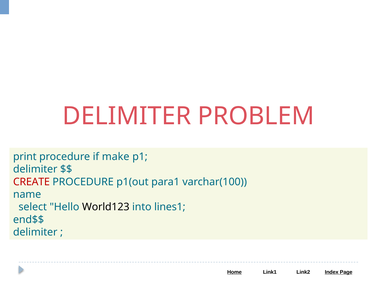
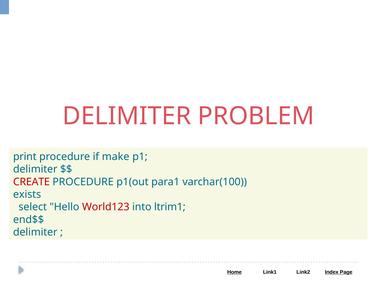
name: name -> exists
World123 colour: black -> red
lines1: lines1 -> ltrim1
